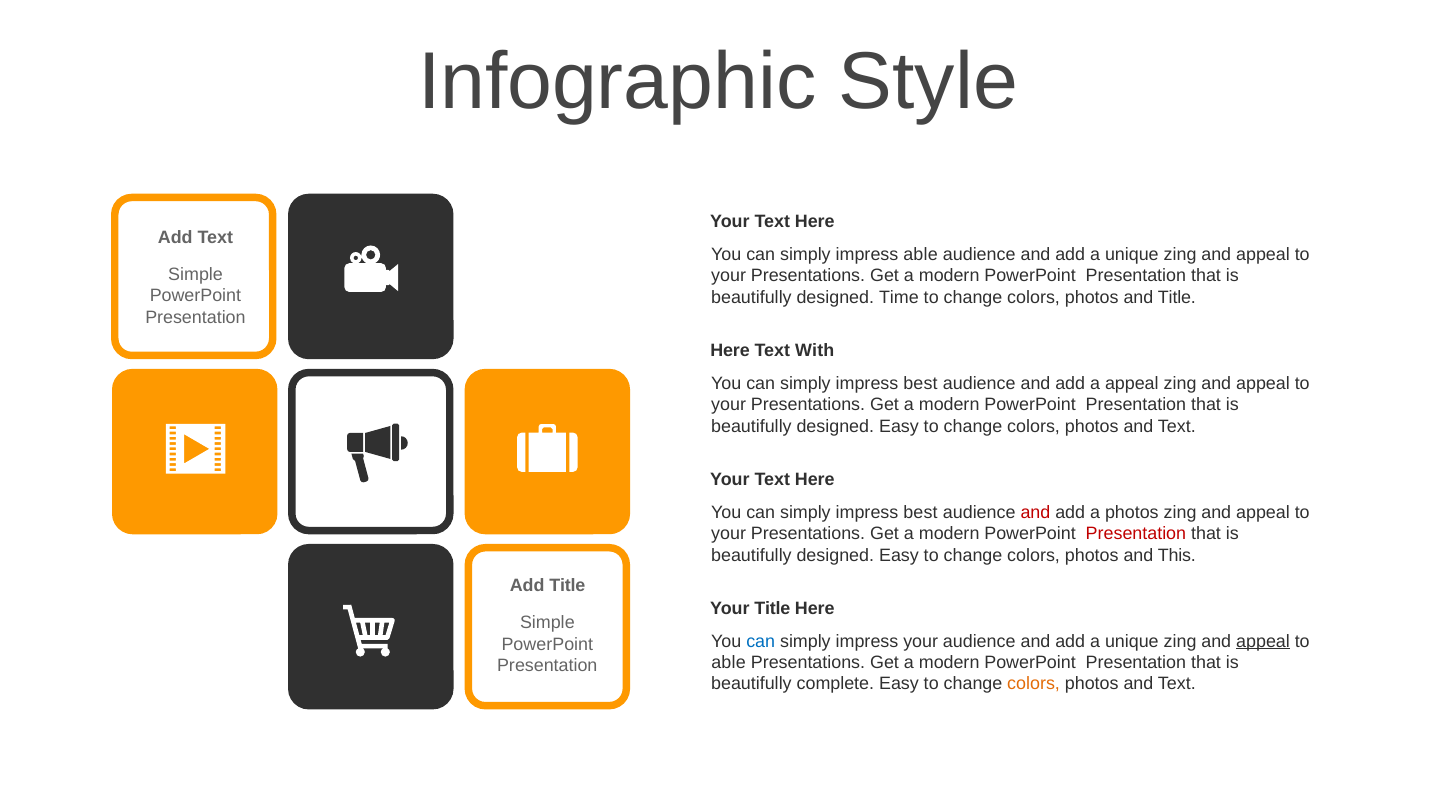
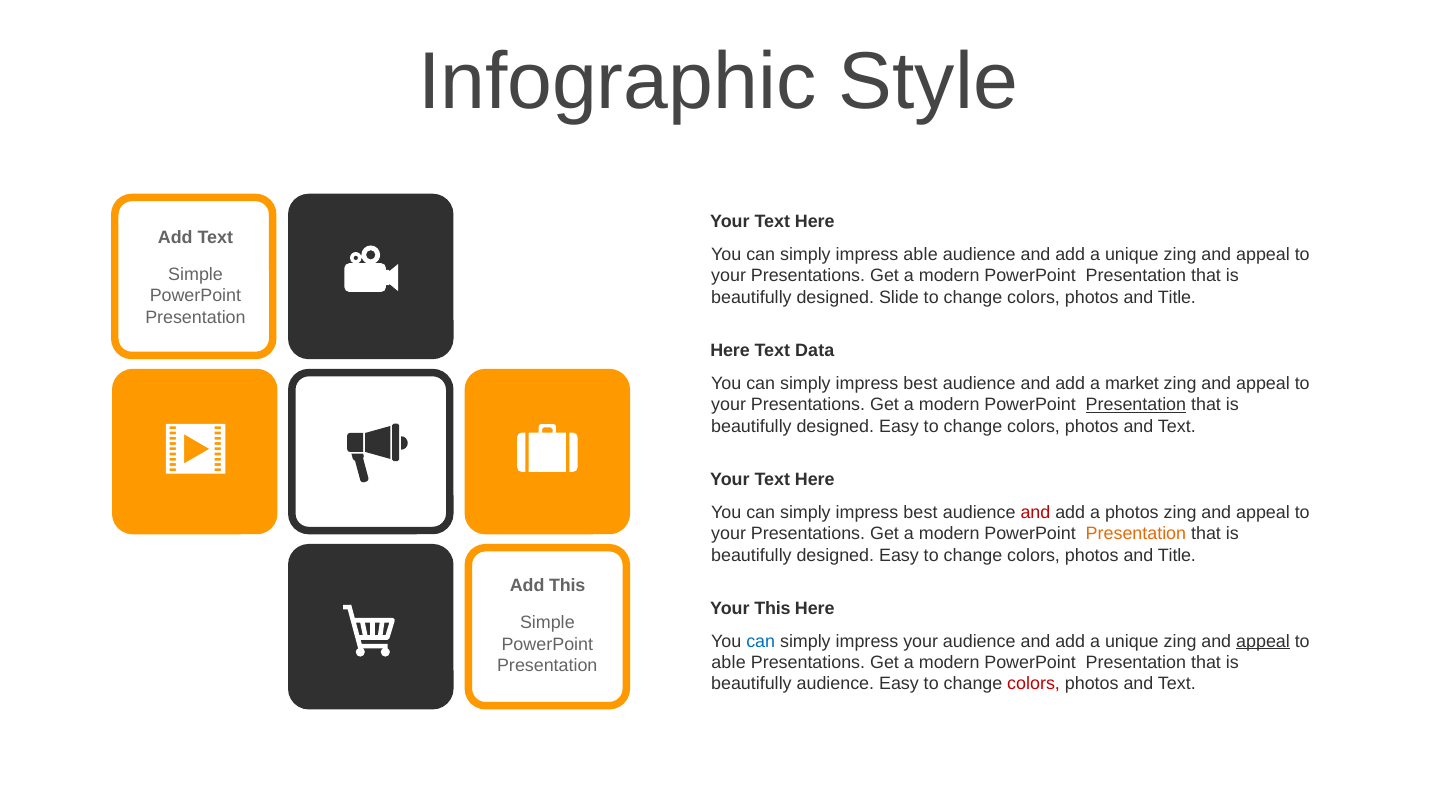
Time: Time -> Slide
With: With -> Data
a appeal: appeal -> market
Presentation at (1136, 405) underline: none -> present
Presentation at (1136, 534) colour: red -> orange
This at (1177, 555): This -> Title
Add Title: Title -> This
Your Title: Title -> This
beautifully complete: complete -> audience
colors at (1034, 684) colour: orange -> red
